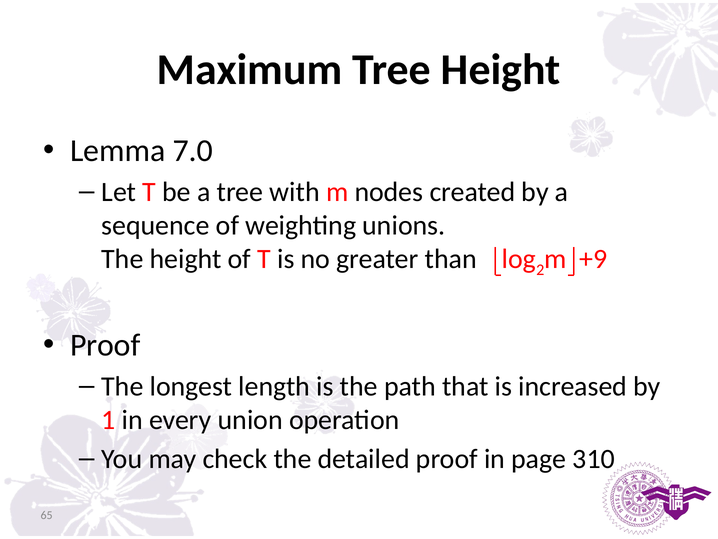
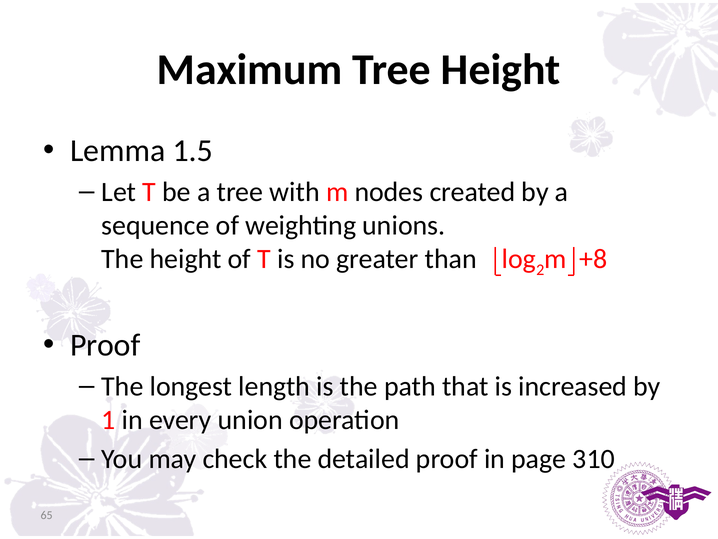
7.0: 7.0 -> 1.5
+9: +9 -> +8
